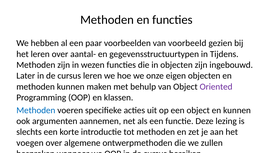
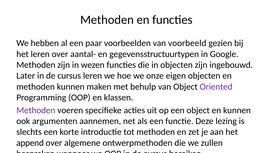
in Tijdens: Tijdens -> Google
Methoden at (36, 111) colour: blue -> purple
voegen at (30, 143): voegen -> append
